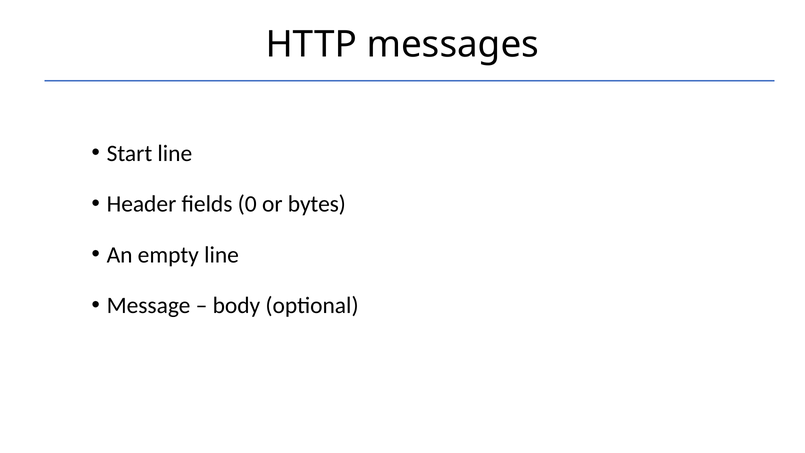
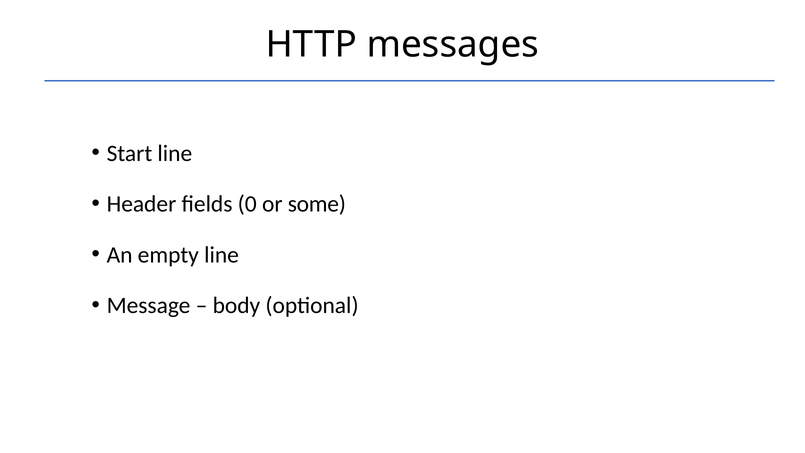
bytes: bytes -> some
